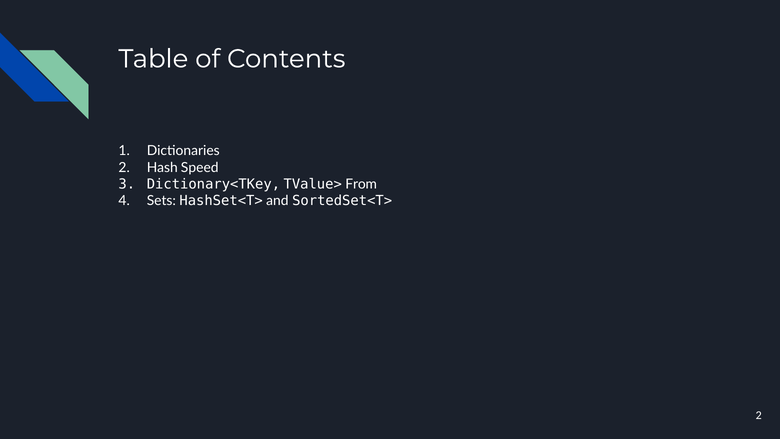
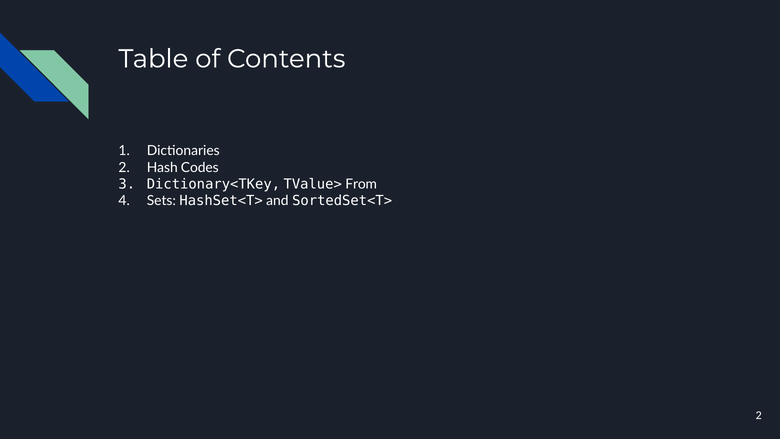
Speed: Speed -> Codes
